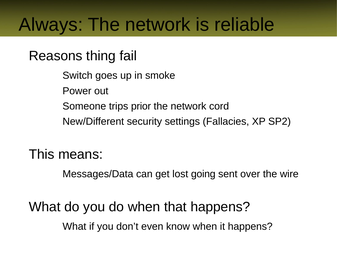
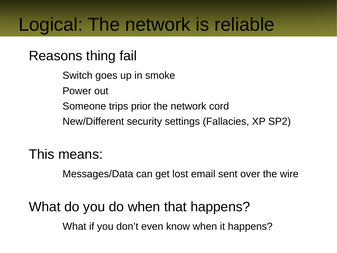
Always: Always -> Logical
going: going -> email
